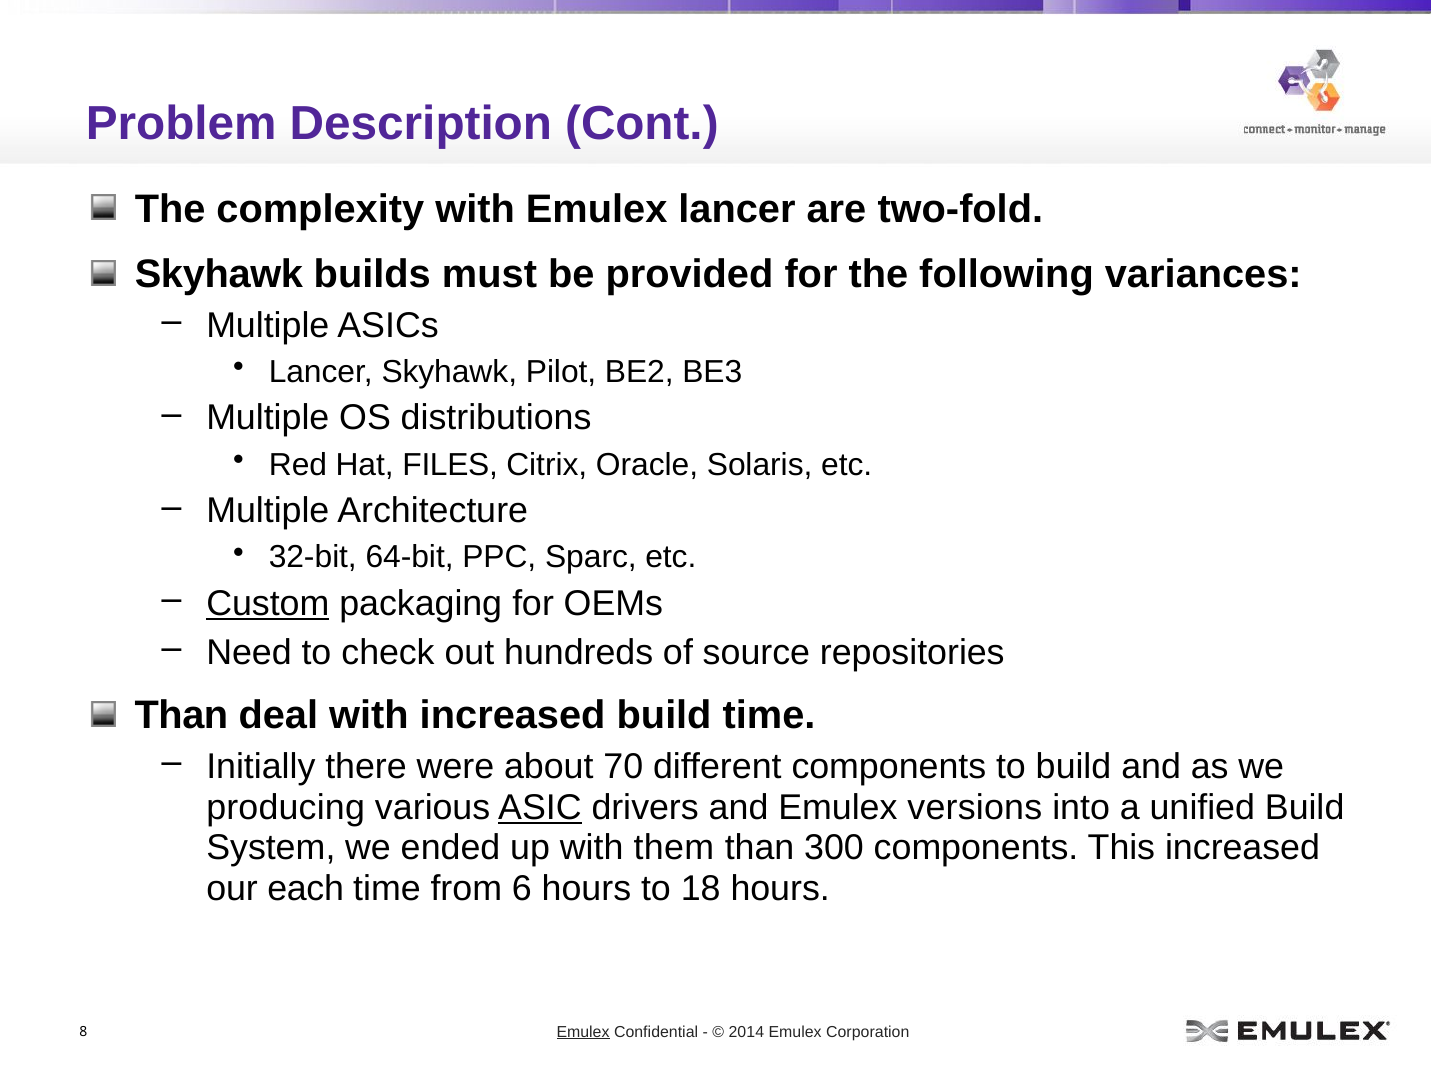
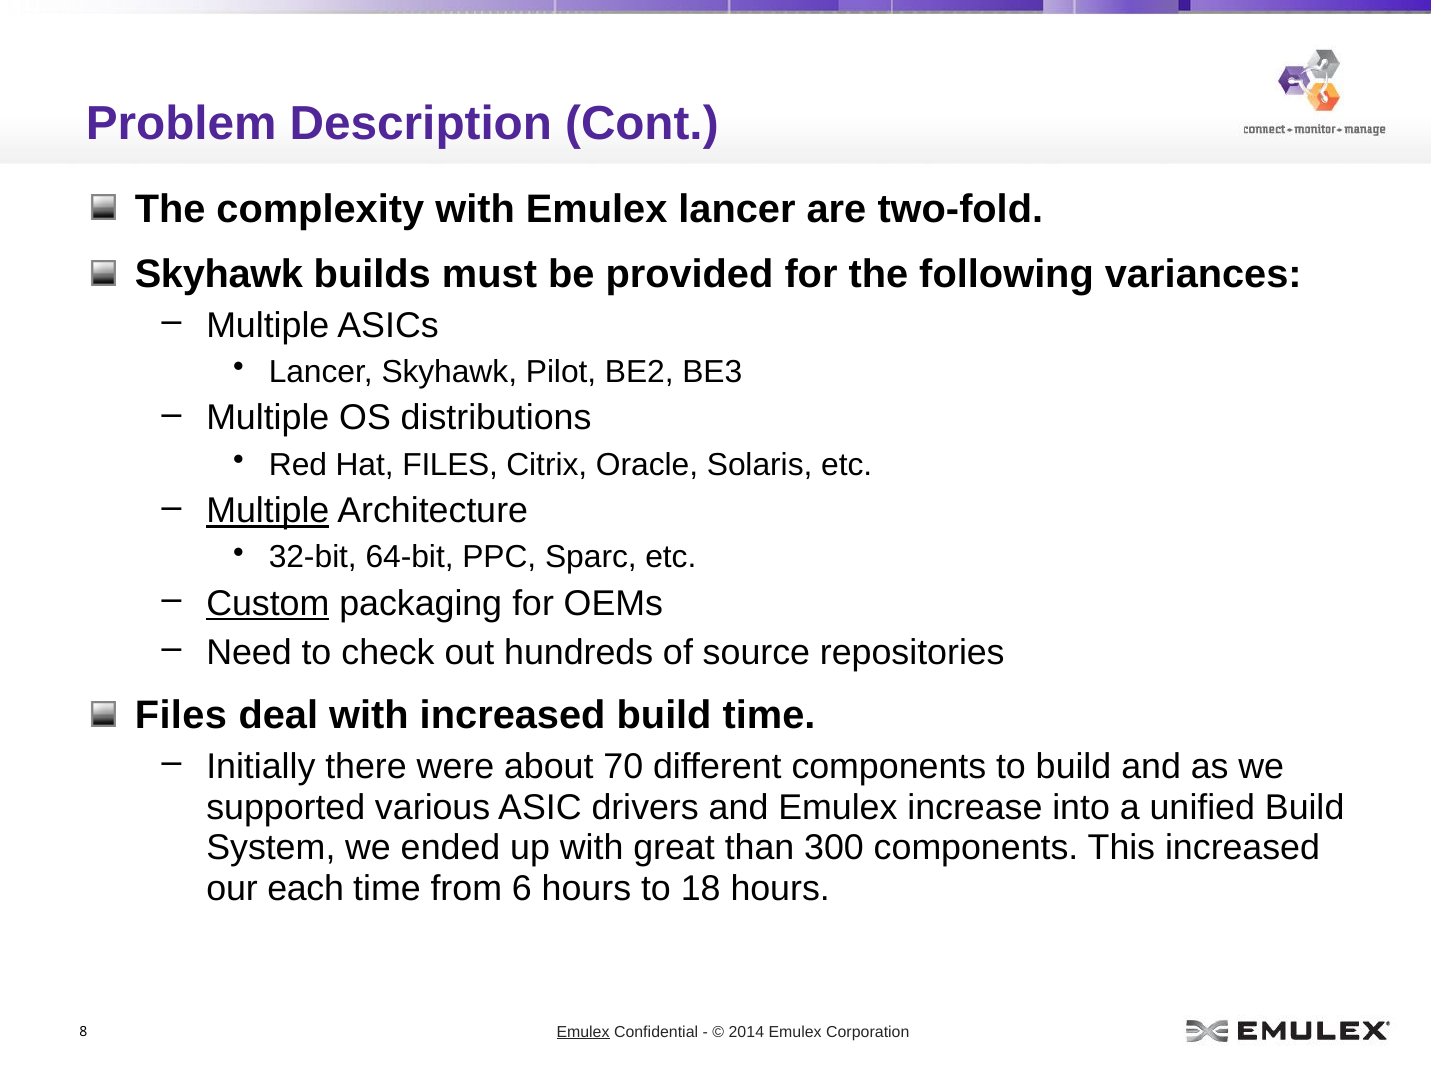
Multiple at (268, 511) underline: none -> present
Than at (181, 716): Than -> Files
producing: producing -> supported
ASIC underline: present -> none
versions: versions -> increase
them: them -> great
